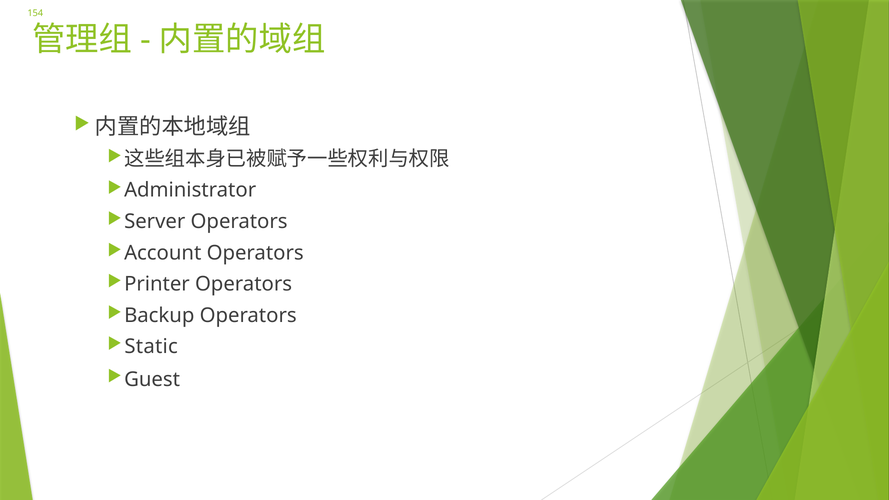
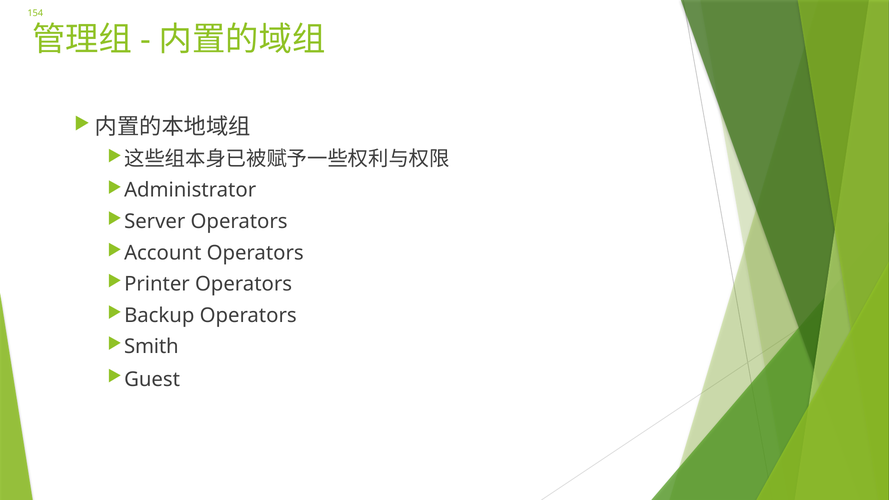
Static: Static -> Smith
